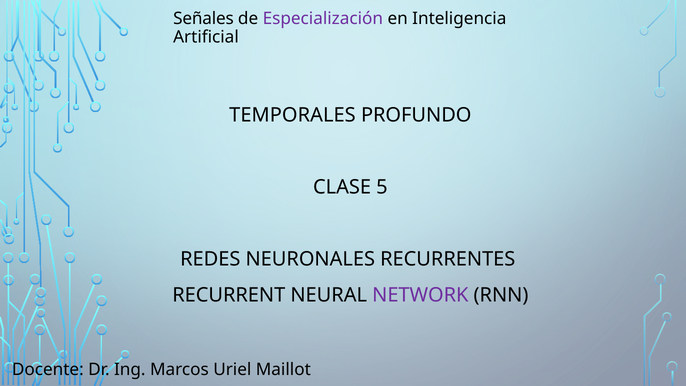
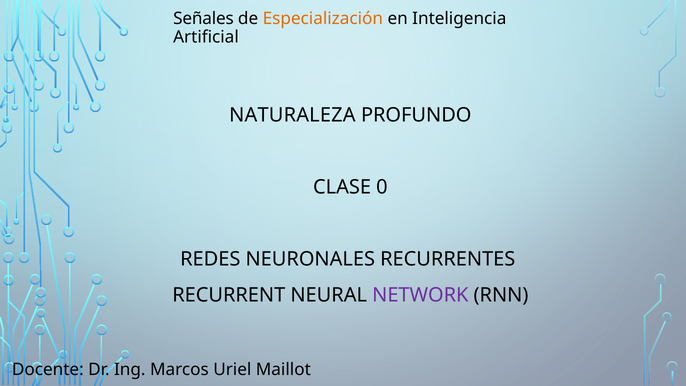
Especialización colour: purple -> orange
TEMPORALES: TEMPORALES -> NATURALEZA
5: 5 -> 0
